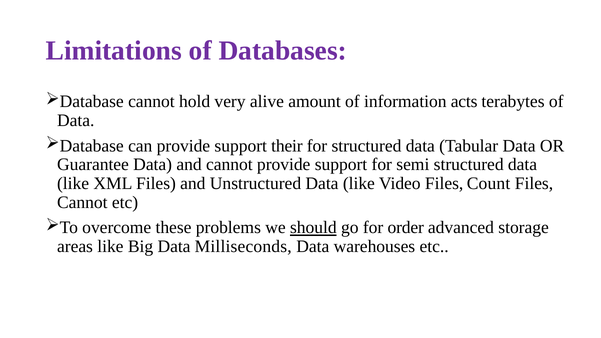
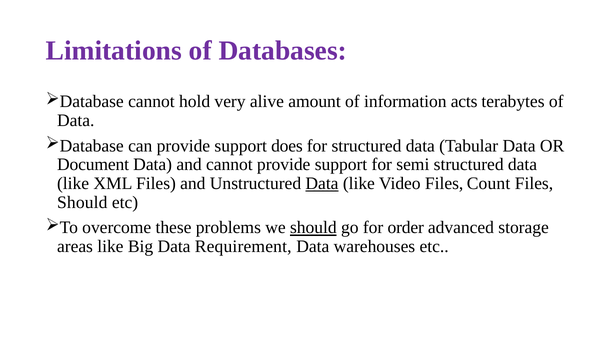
their: their -> does
Guarantee: Guarantee -> Document
Data at (322, 184) underline: none -> present
Cannot at (82, 203): Cannot -> Should
Milliseconds: Milliseconds -> Requirement
